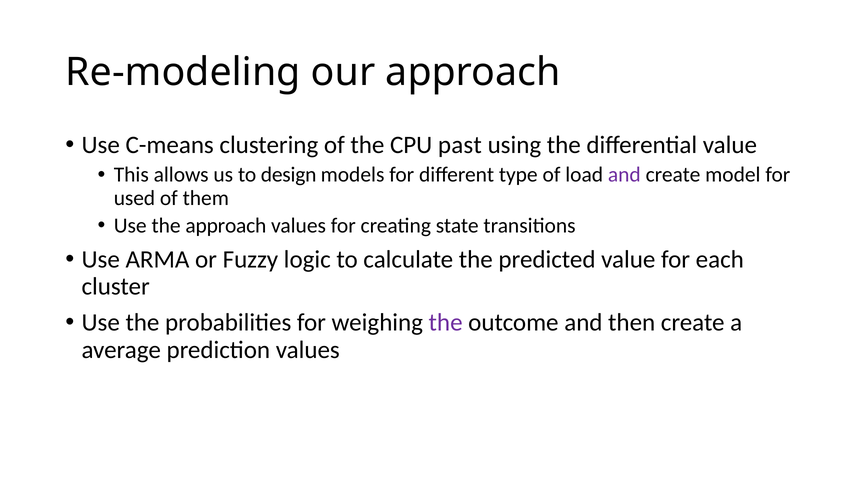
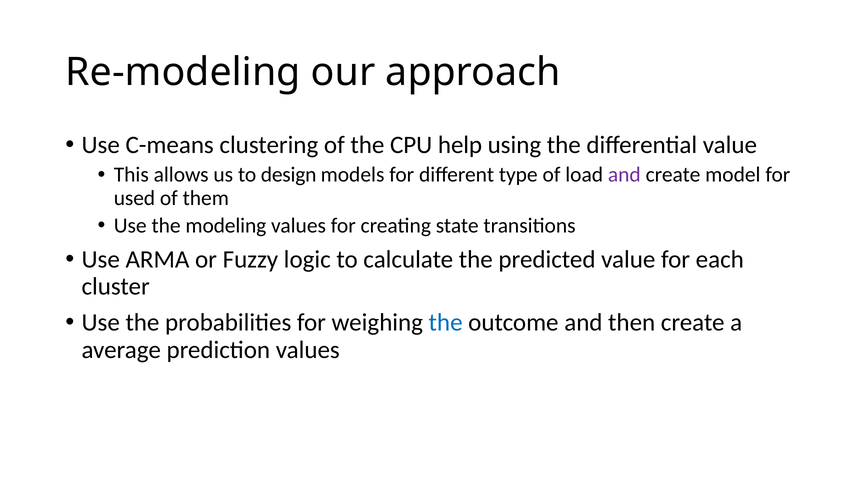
past: past -> help
the approach: approach -> modeling
the at (446, 323) colour: purple -> blue
